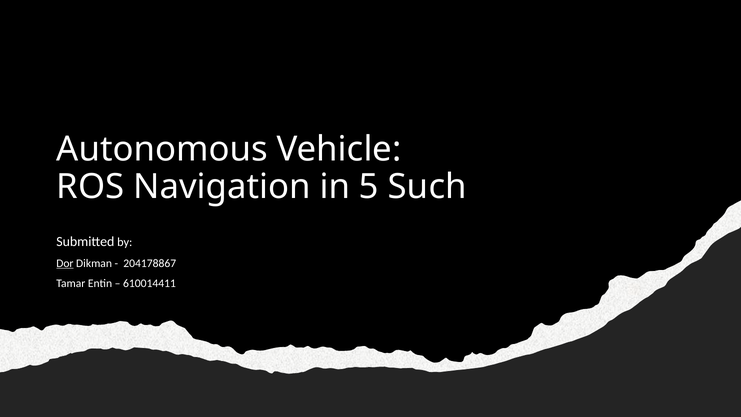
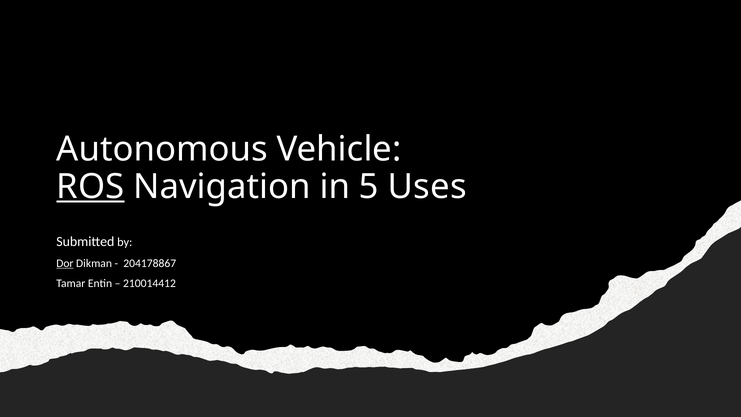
ROS underline: none -> present
Such: Such -> Uses
610014411: 610014411 -> 210014412
